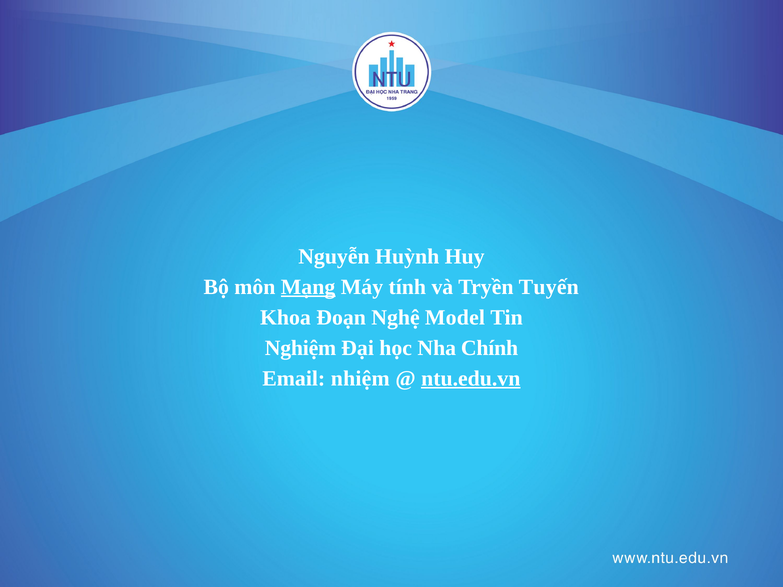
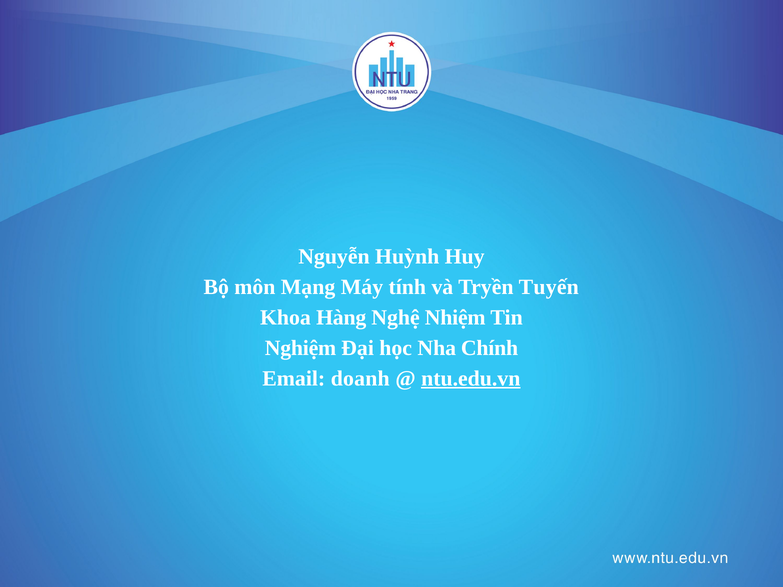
Mạng underline: present -> none
Đoạn: Đoạn -> Hàng
Model: Model -> Nhiệm
nhiệm: nhiệm -> doanh
